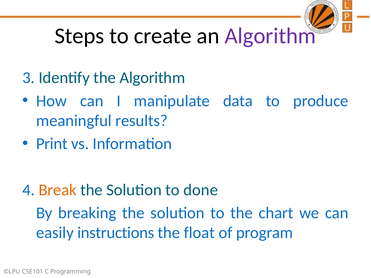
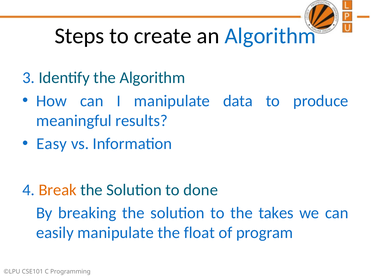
Algorithm at (270, 36) colour: purple -> blue
Print: Print -> Easy
chart: chart -> takes
easily instructions: instructions -> manipulate
